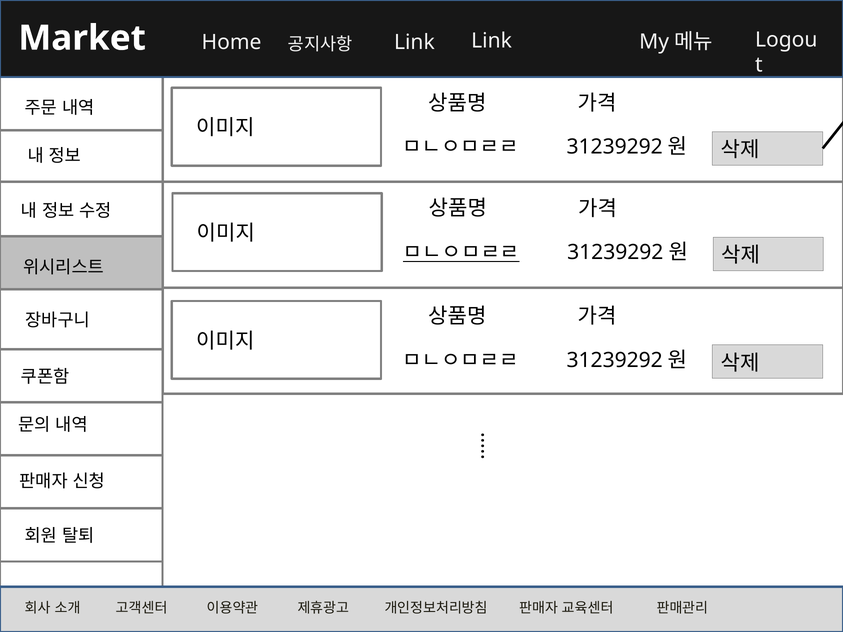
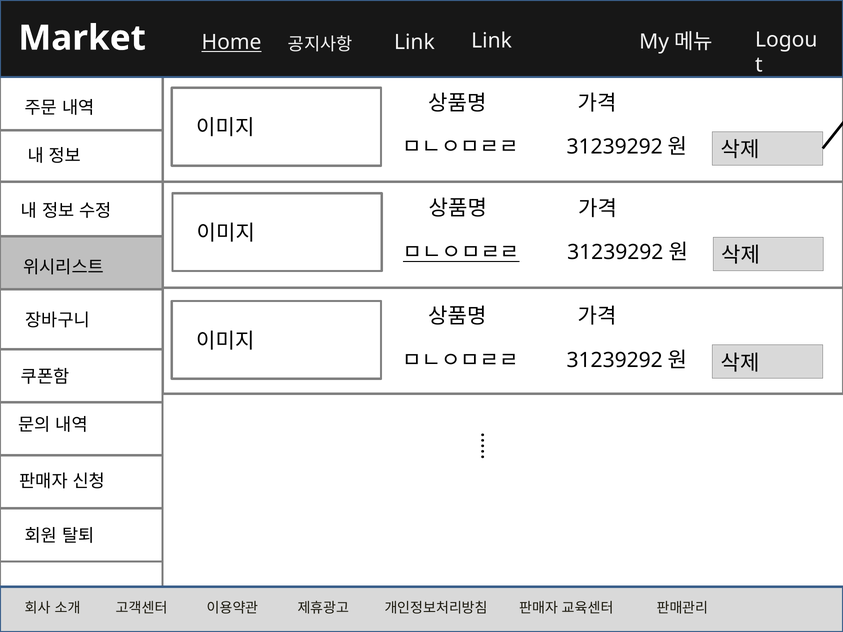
Home underline: none -> present
